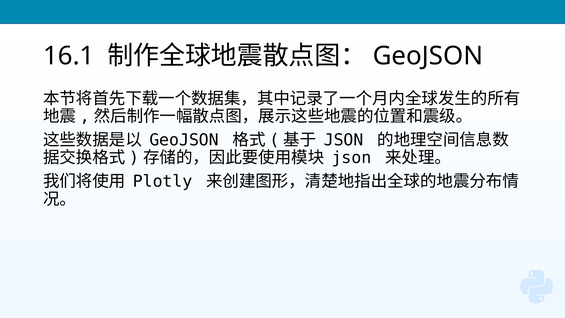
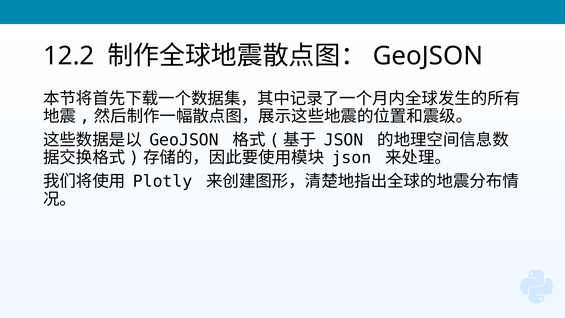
16.1: 16.1 -> 12.2
